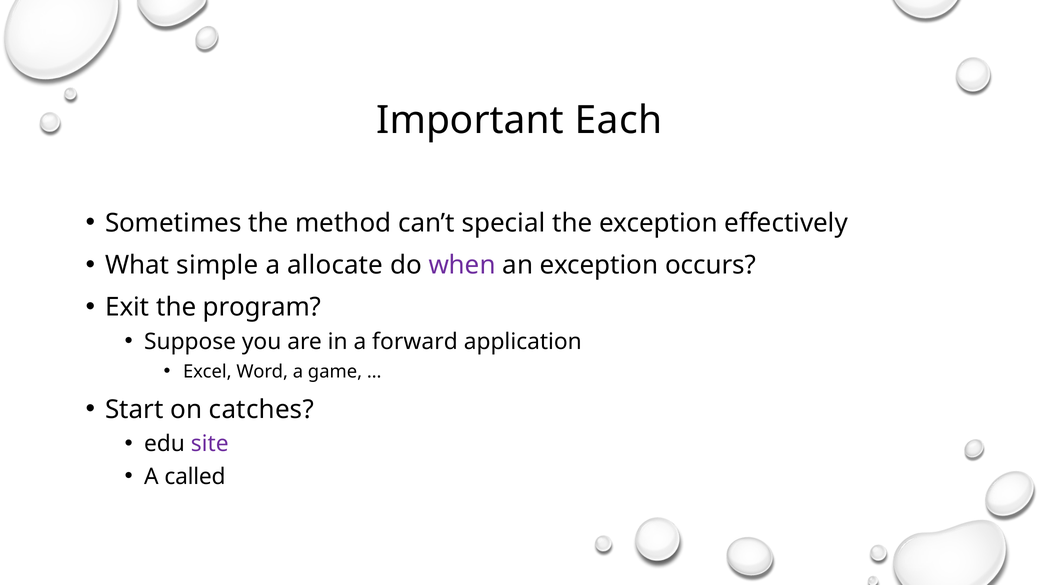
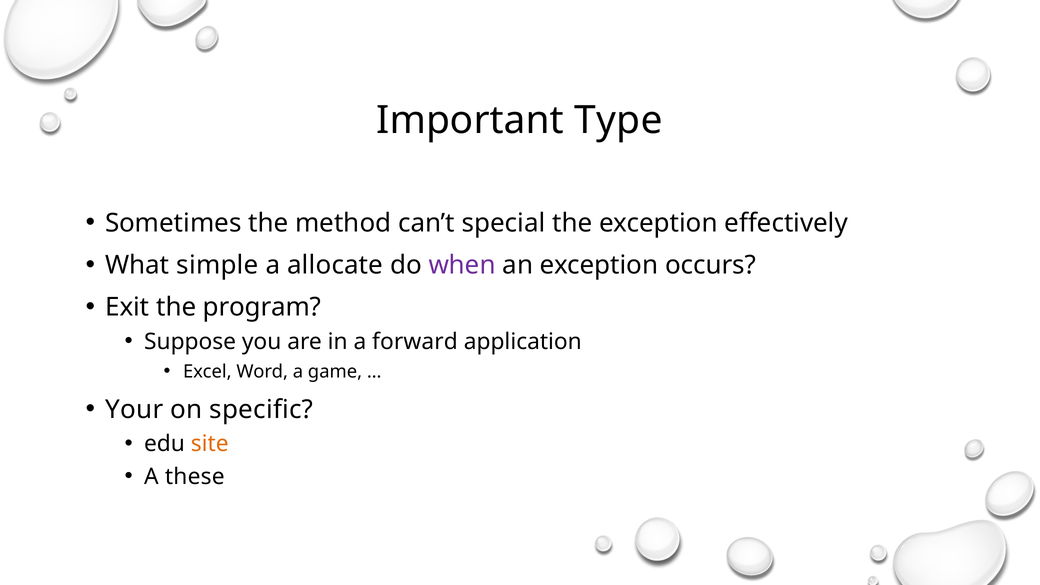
Each: Each -> Type
Start: Start -> Your
catches: catches -> specific
site colour: purple -> orange
called: called -> these
